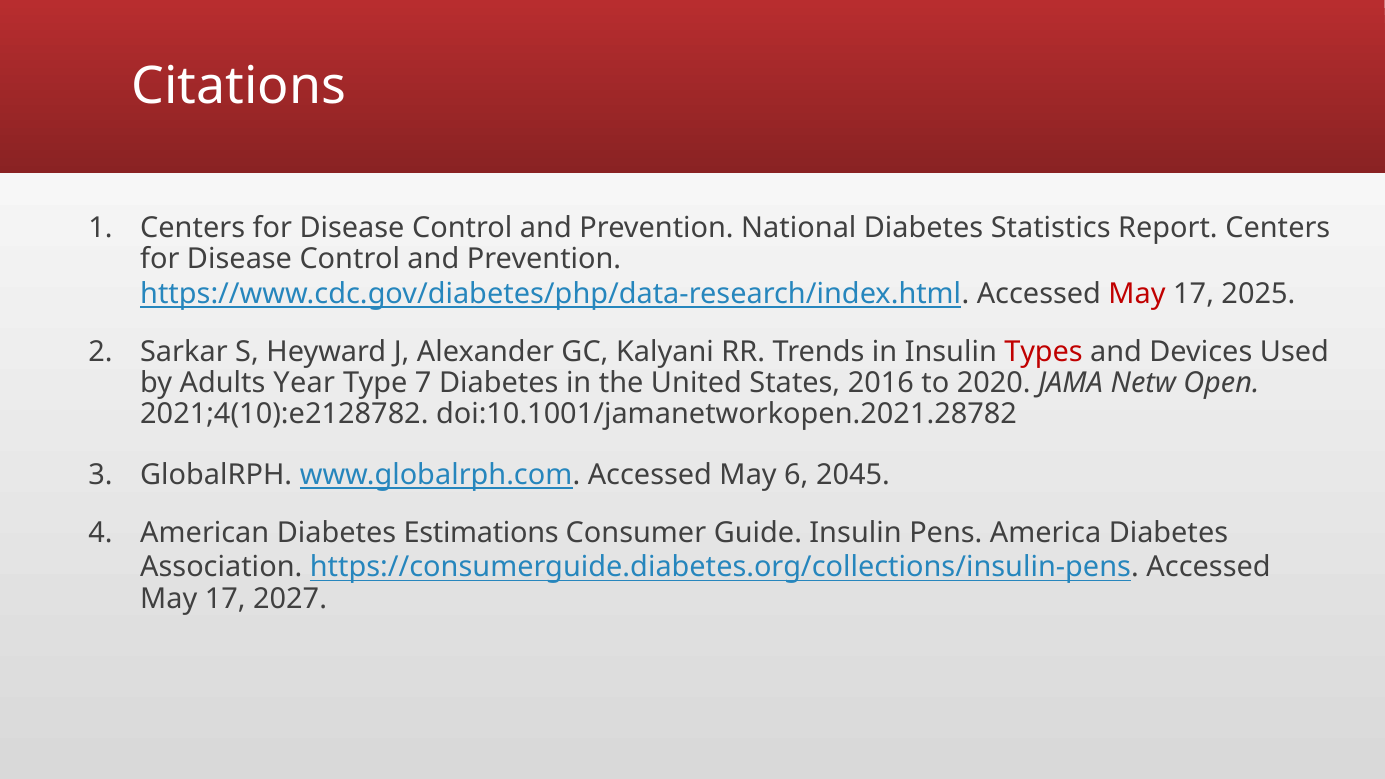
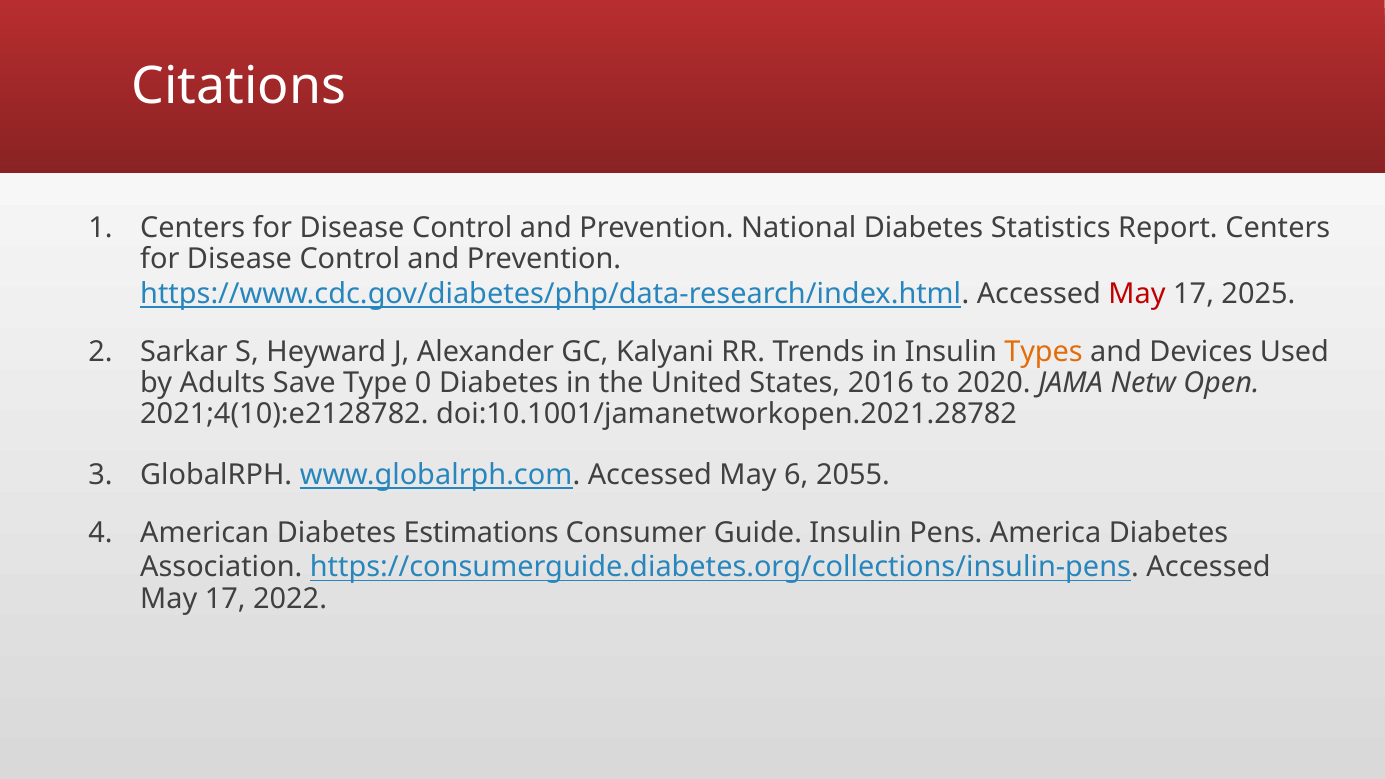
Types colour: red -> orange
Year: Year -> Save
7: 7 -> 0
2045: 2045 -> 2055
2027: 2027 -> 2022
